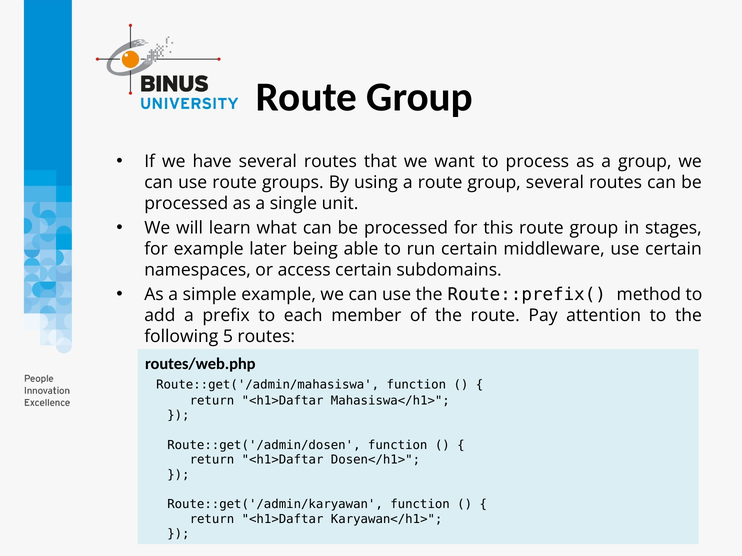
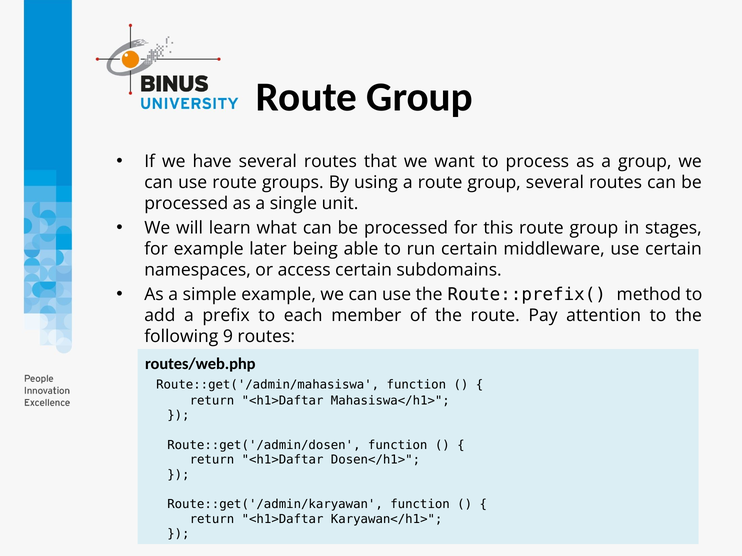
5: 5 -> 9
